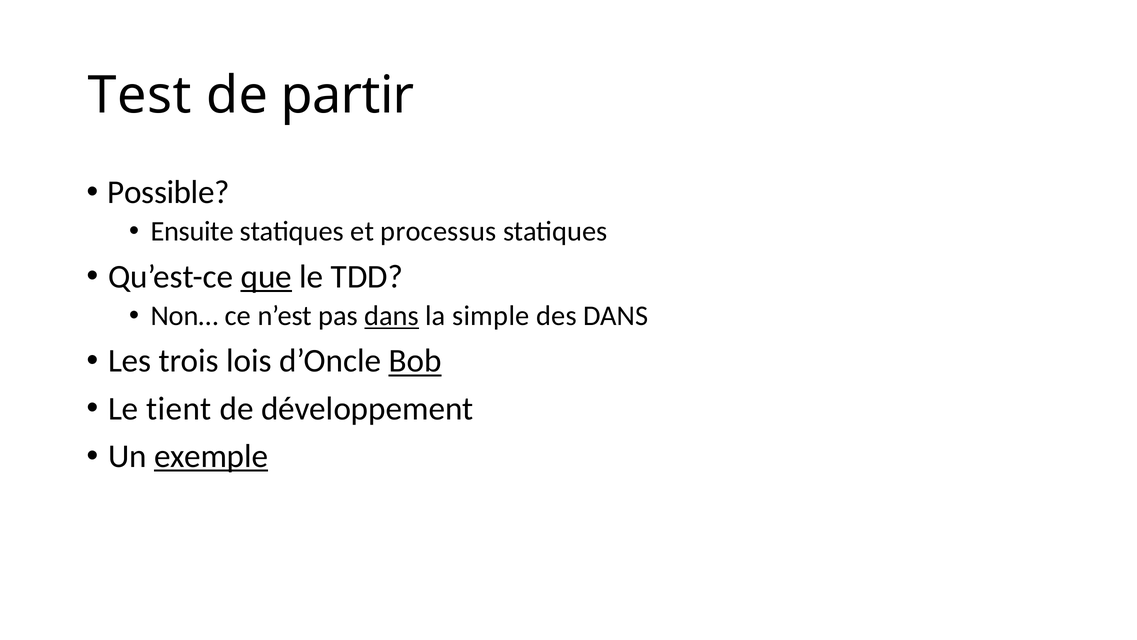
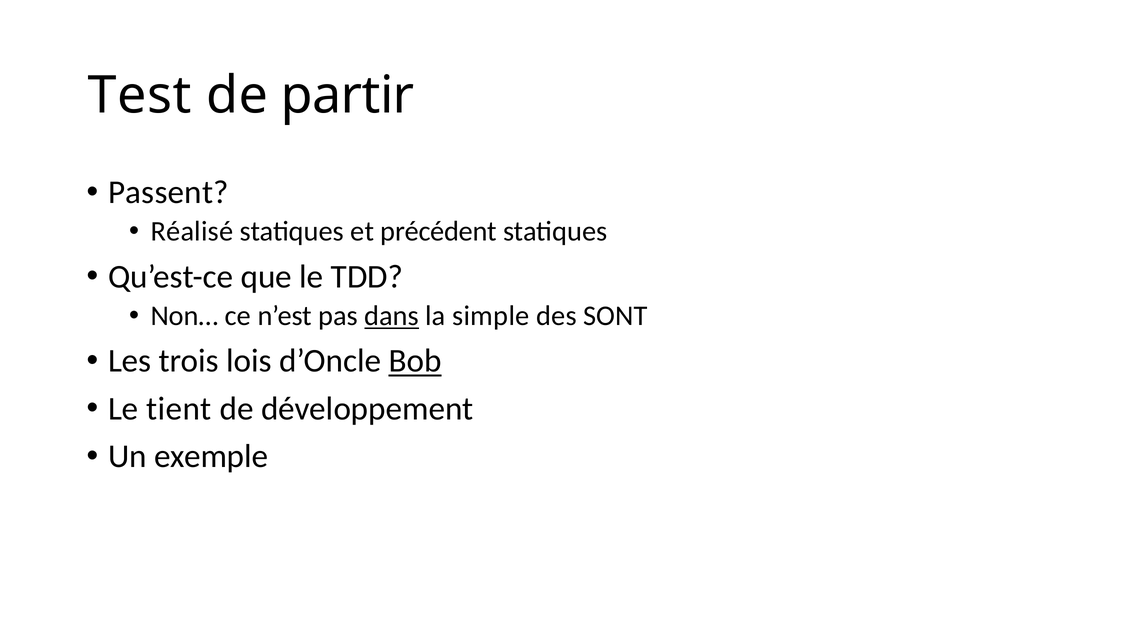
Possible: Possible -> Passent
Ensuite: Ensuite -> Réalisé
processus: processus -> précédent
que underline: present -> none
des DANS: DANS -> SONT
exemple underline: present -> none
